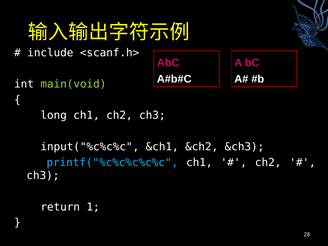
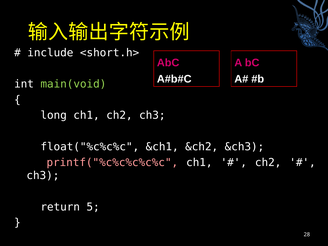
<scanf.h>: <scanf.h> -> <short.h>
input("%c%c%c: input("%c%c%c -> float("%c%c%c
printf("%c%c%c%c%c colour: light blue -> pink
1: 1 -> 5
